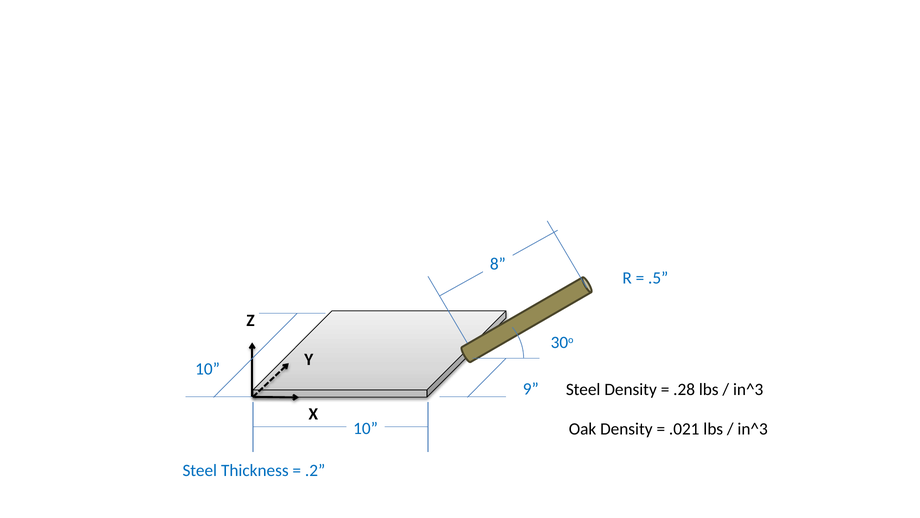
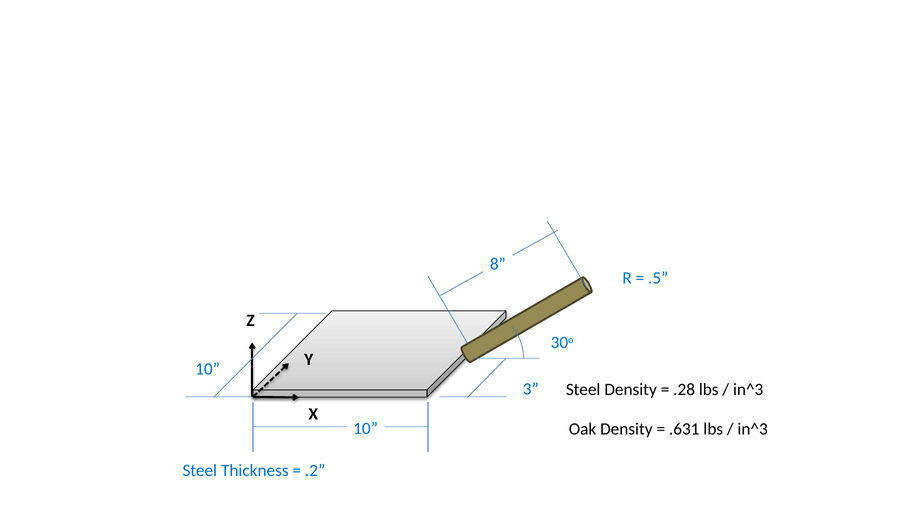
9: 9 -> 3
.021: .021 -> .631
